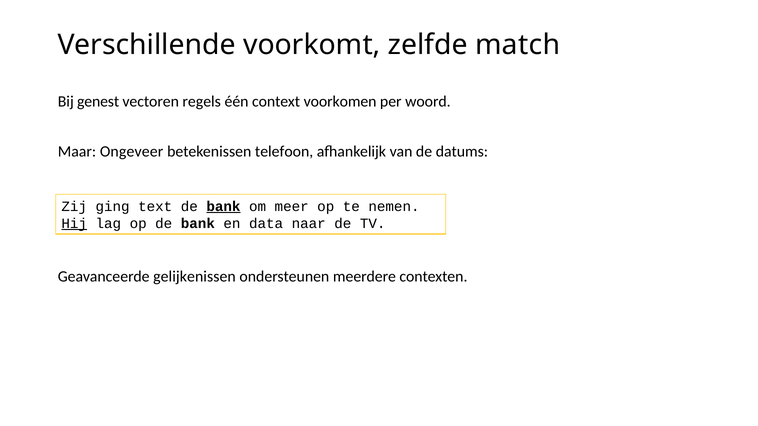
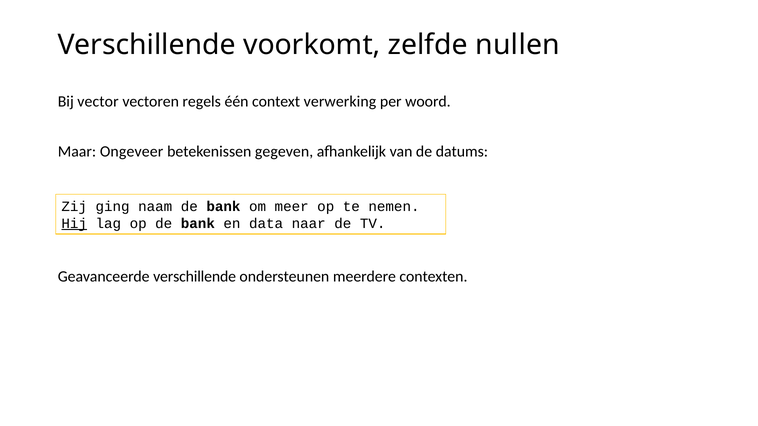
match: match -> nullen
genest: genest -> vector
voorkomen: voorkomen -> verwerking
telefoon: telefoon -> gegeven
text: text -> naam
bank at (223, 207) underline: present -> none
Geavanceerde gelijkenissen: gelijkenissen -> verschillende
